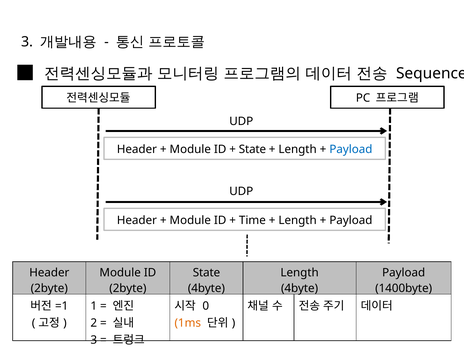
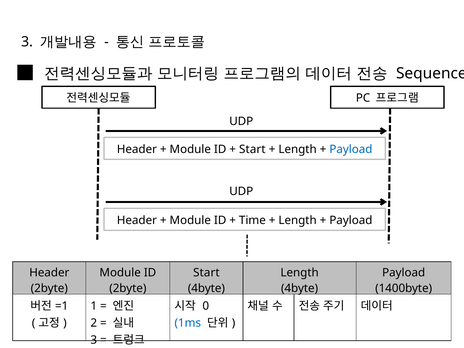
State at (252, 149): State -> Start
State at (206, 273): State -> Start
1ms colour: orange -> blue
